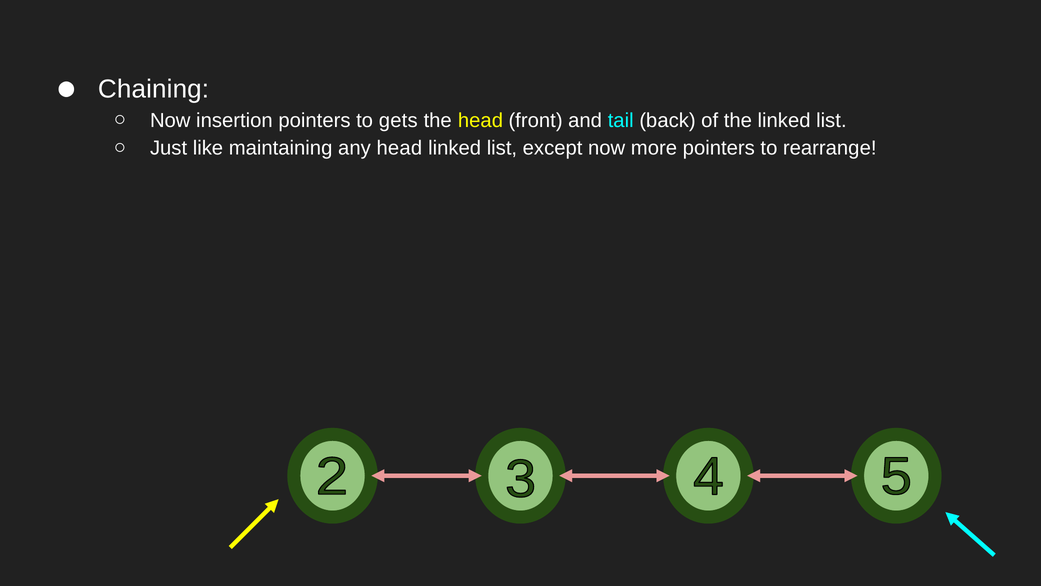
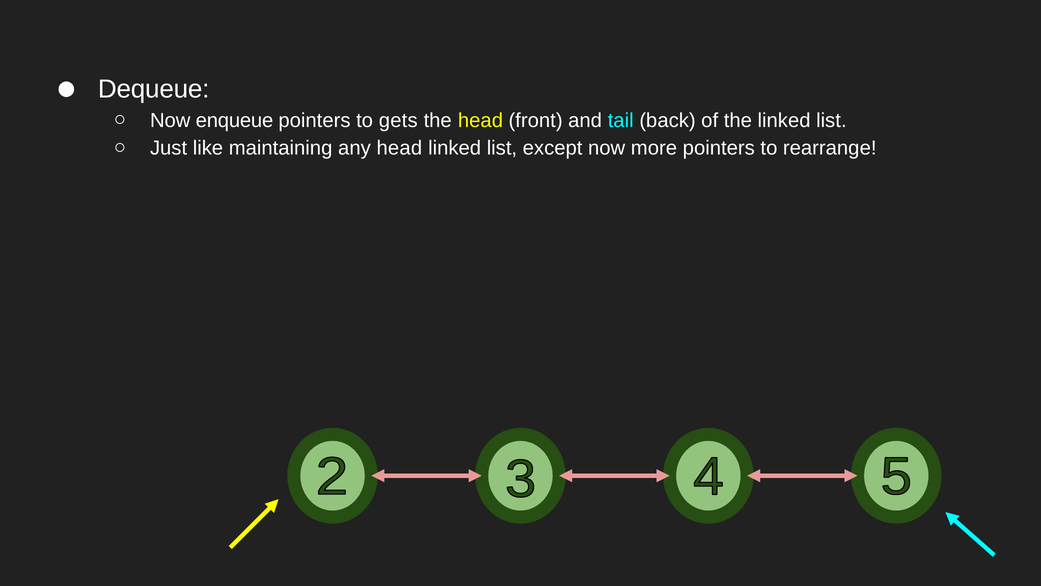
Chaining: Chaining -> Dequeue
insertion: insertion -> enqueue
